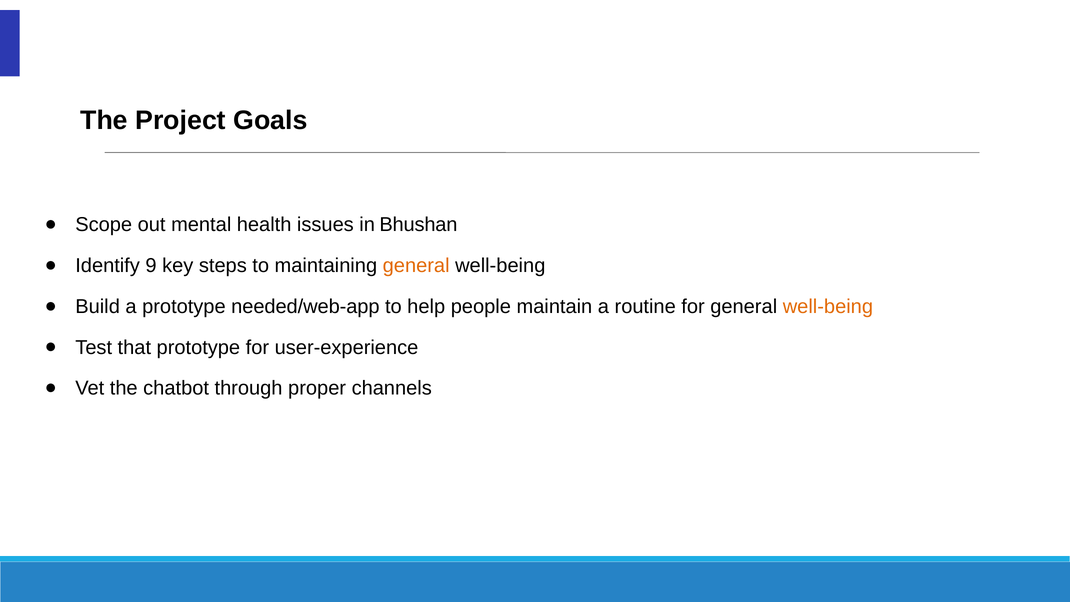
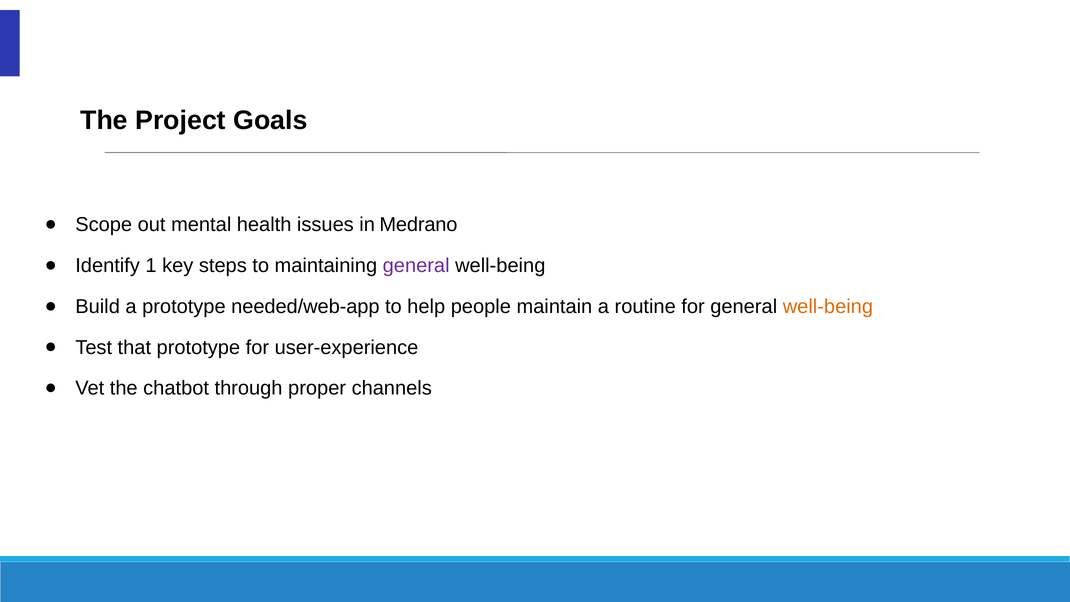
Bhushan: Bhushan -> Medrano
9: 9 -> 1
general at (416, 266) colour: orange -> purple
